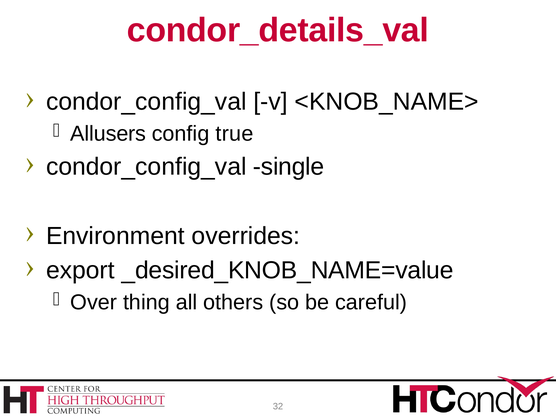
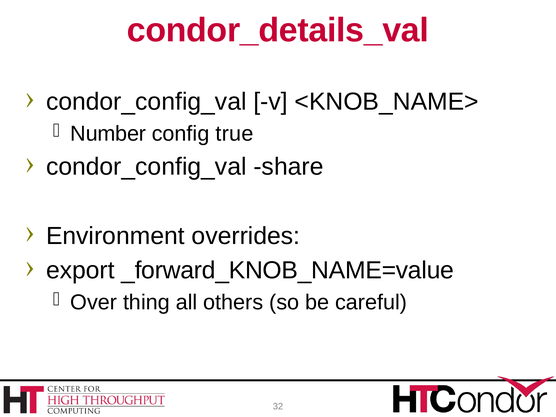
Allusers: Allusers -> Number
single: single -> share
_desired_KNOB_NAME=value: _desired_KNOB_NAME=value -> _forward_KNOB_NAME=value
